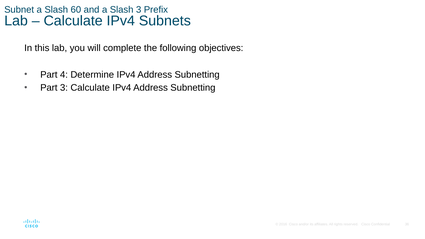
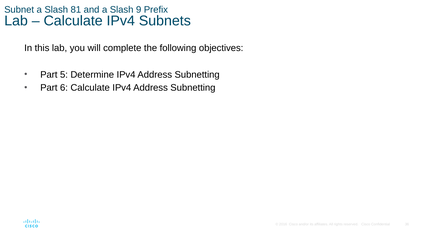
60: 60 -> 81
Slash 3: 3 -> 9
4: 4 -> 5
Part 3: 3 -> 6
